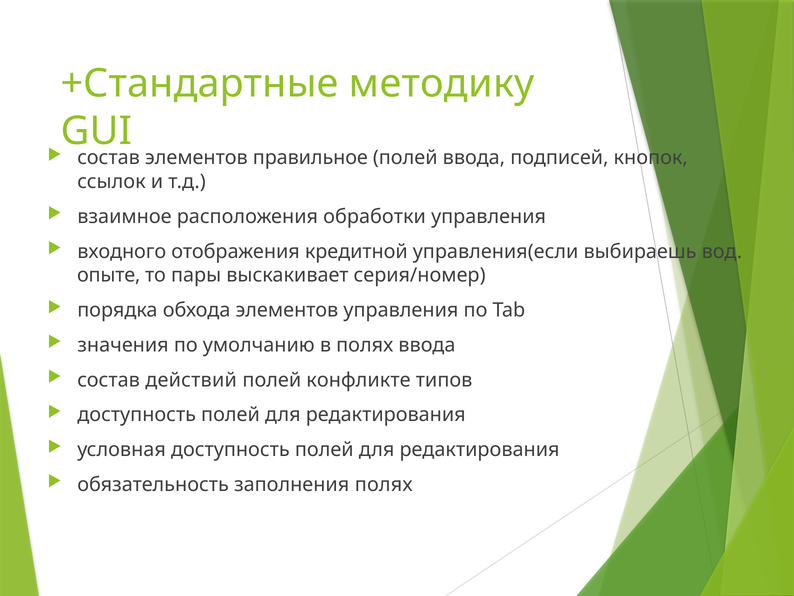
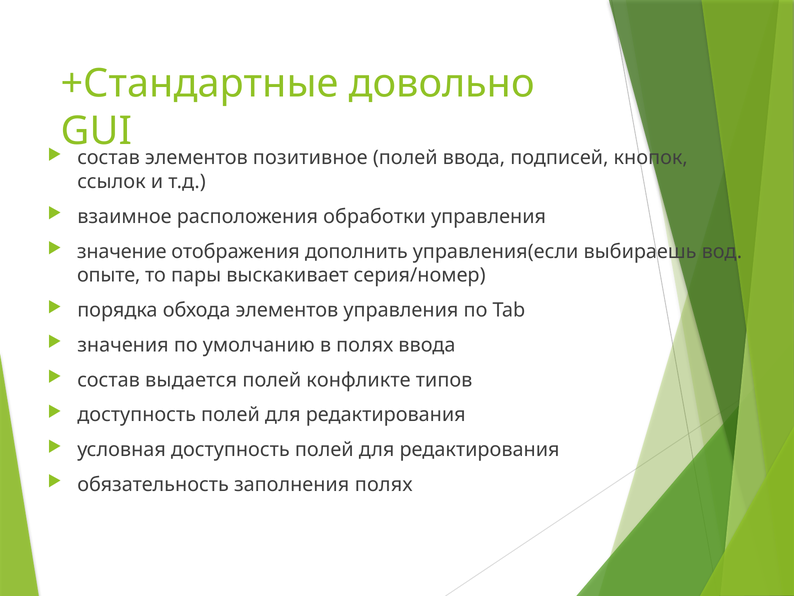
методику: методику -> довольно
правильное: правильное -> позитивное
входного: входного -> значение
кредитной: кредитной -> дополнить
действий: действий -> выдается
